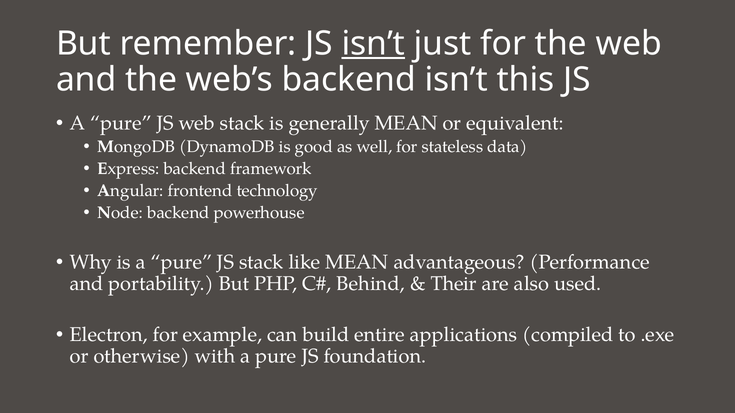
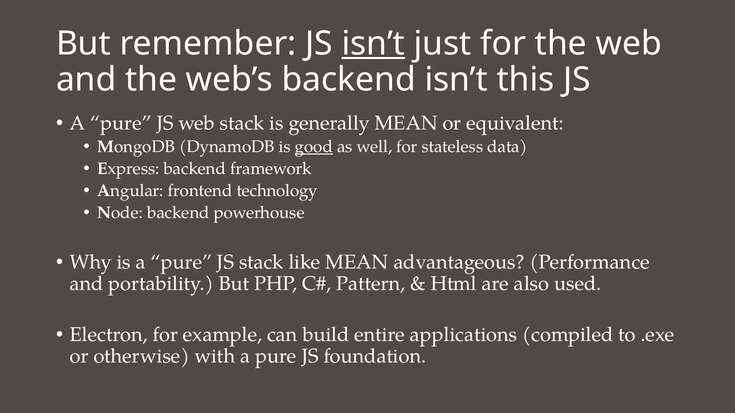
good underline: none -> present
Behind: Behind -> Pattern
Their: Their -> Html
